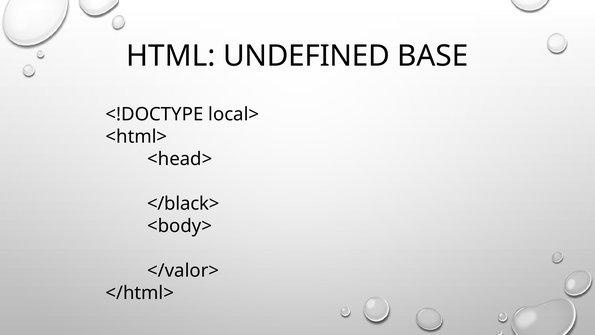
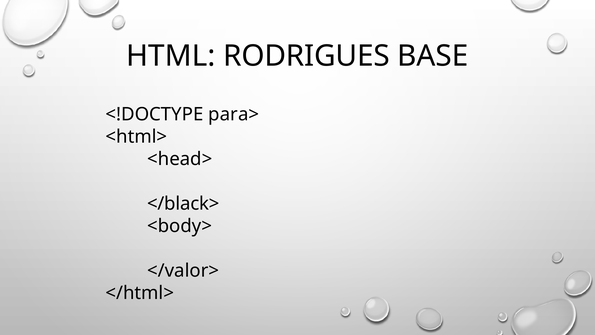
UNDEFINED: UNDEFINED -> RODRIGUES
local>: local> -> para>
